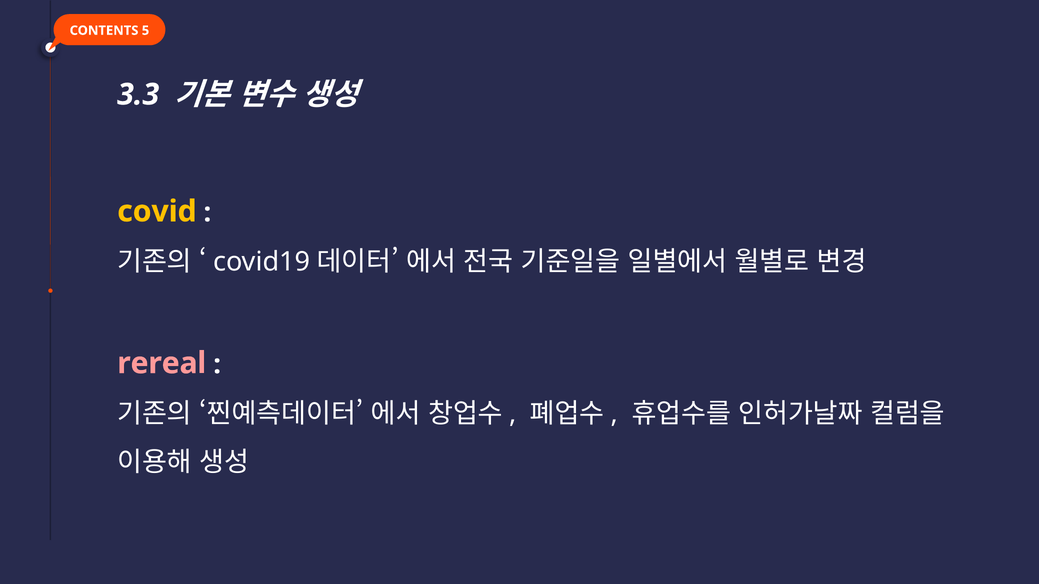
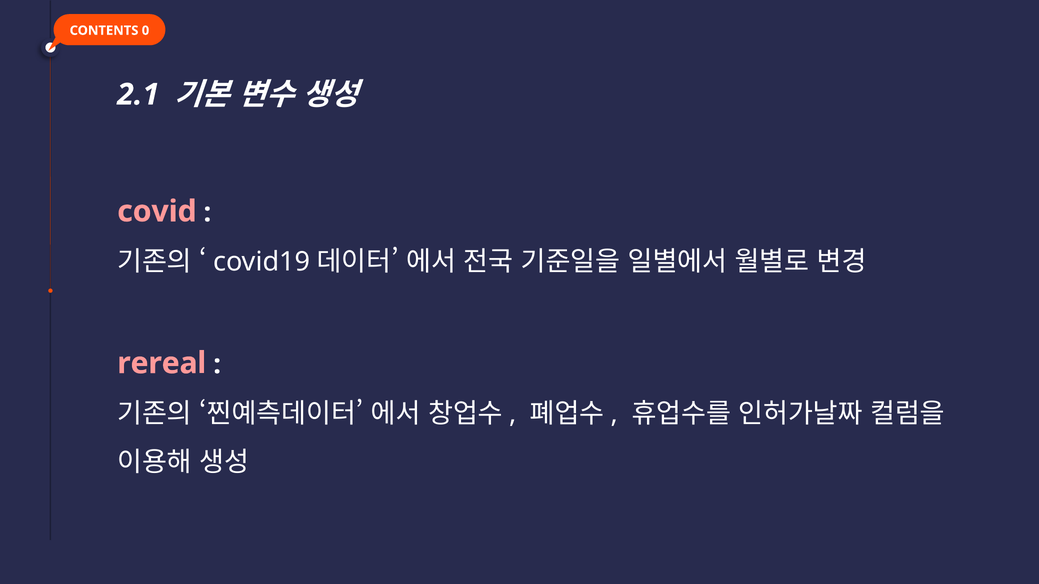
5: 5 -> 0
3.3: 3.3 -> 2.1
covid colour: yellow -> pink
